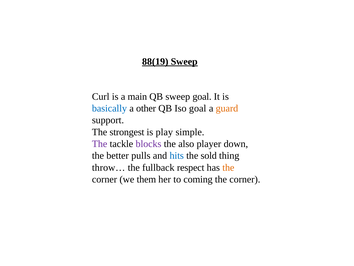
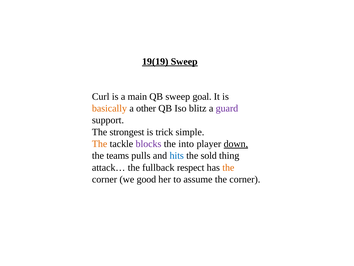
88(19: 88(19 -> 19(19
basically colour: blue -> orange
Iso goal: goal -> blitz
guard colour: orange -> purple
play: play -> trick
The at (100, 144) colour: purple -> orange
also: also -> into
down underline: none -> present
better: better -> teams
throw…: throw… -> attack…
them: them -> good
coming: coming -> assume
